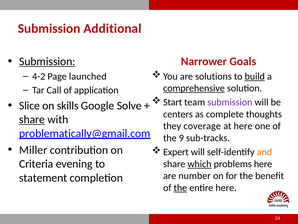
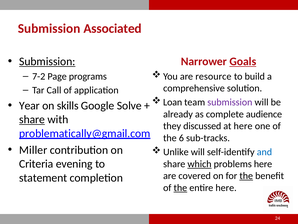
Additional: Additional -> Associated
Goals underline: none -> present
solutions: solutions -> resource
build underline: present -> none
4-2: 4-2 -> 7-2
launched: launched -> programs
comprehensive underline: present -> none
Start: Start -> Loan
Slice: Slice -> Year
centers: centers -> already
thoughts: thoughts -> audience
coverage: coverage -> discussed
9: 9 -> 6
Expert: Expert -> Unlike
and colour: orange -> blue
number: number -> covered
the at (246, 175) underline: none -> present
